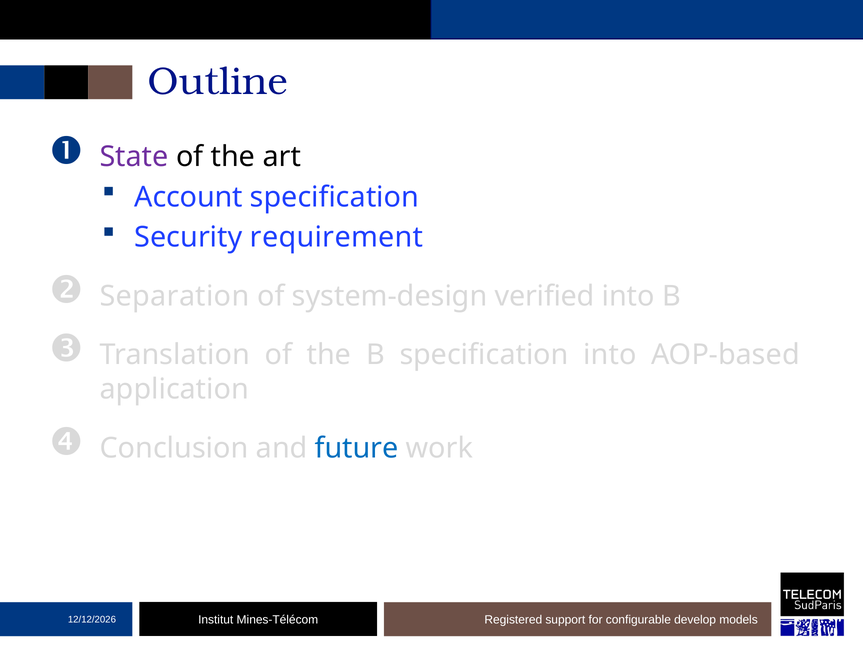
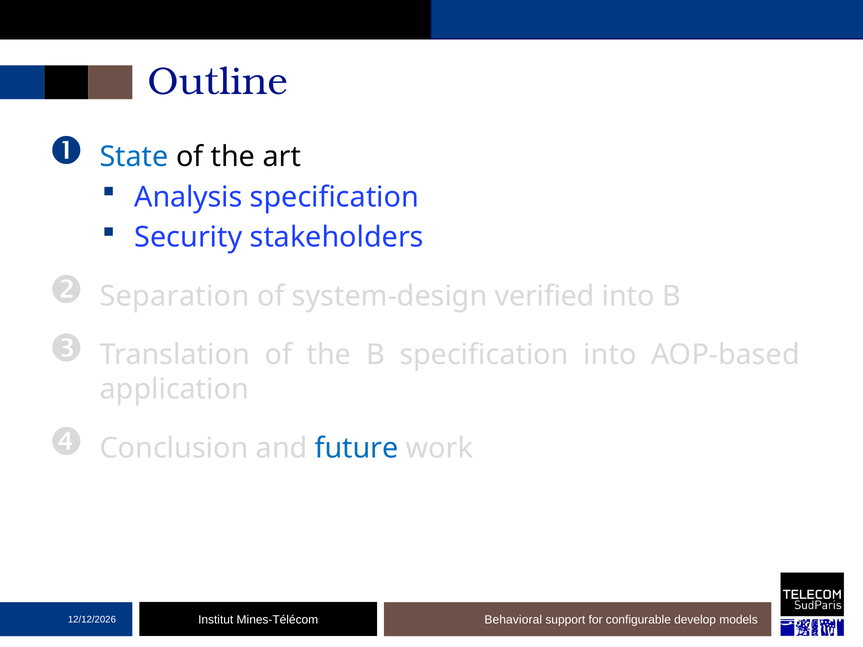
State colour: purple -> blue
Account: Account -> Analysis
requirement: requirement -> stakeholders
Registered: Registered -> Behavioral
